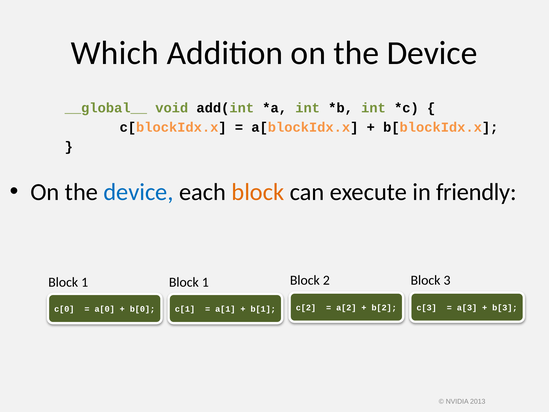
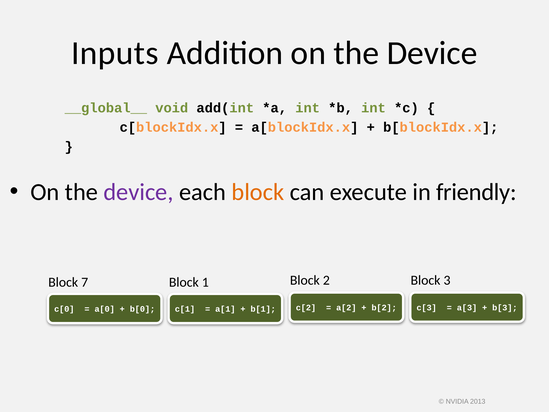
Which: Which -> Inputs
device at (139, 192) colour: blue -> purple
1 at (85, 282): 1 -> 7
